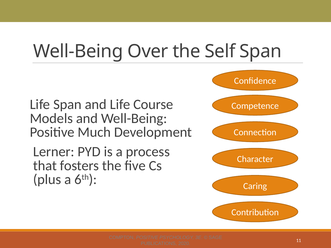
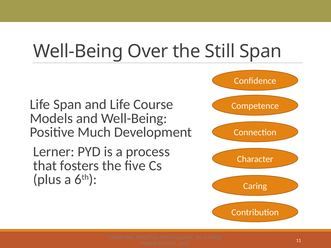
Self: Self -> Still
